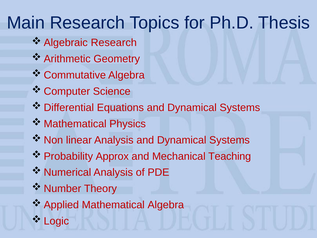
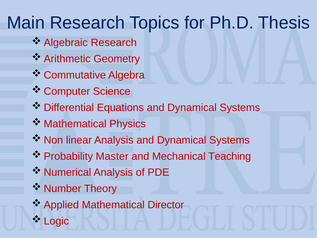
Approx: Approx -> Master
Mathematical Algebra: Algebra -> Director
